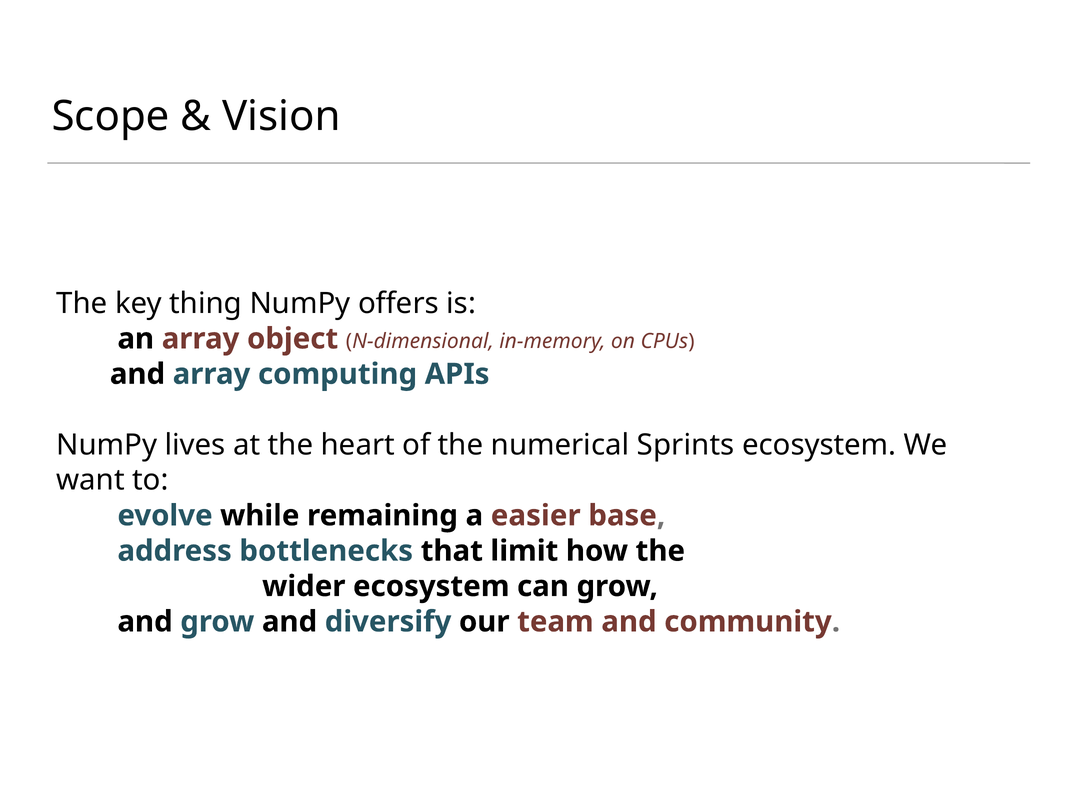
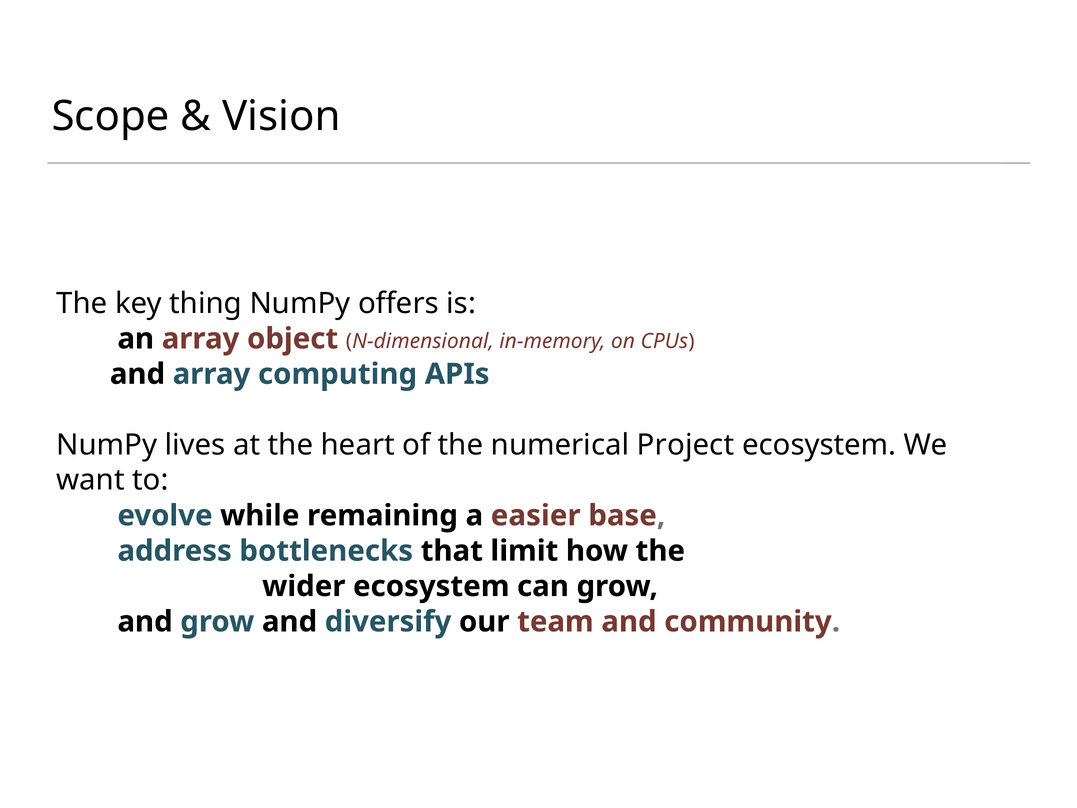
Sprints: Sprints -> Project
